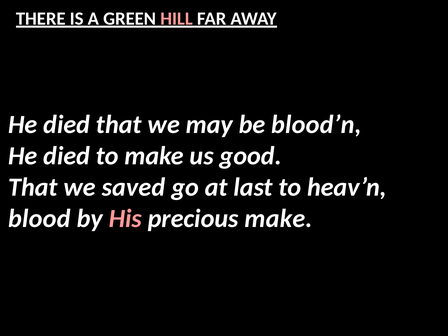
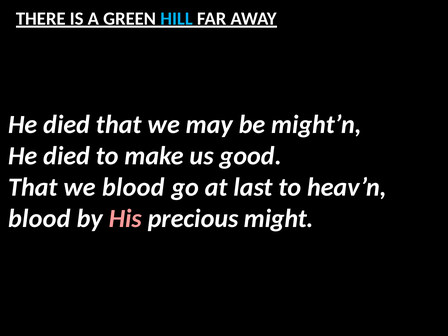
HILL colour: pink -> light blue
blood’n: blood’n -> might’n
we saved: saved -> blood
precious make: make -> might
